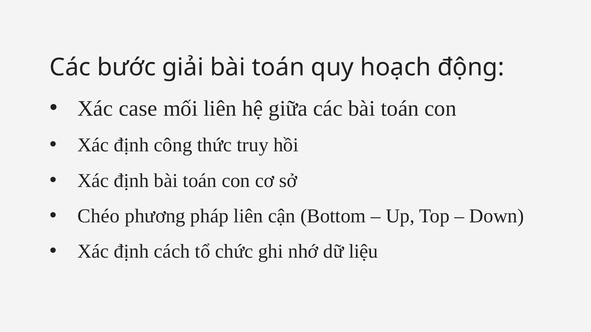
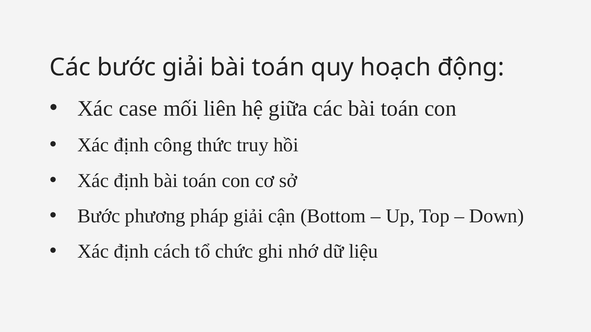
Chéo at (99, 216): Chéo -> Bước
pháp liên: liên -> giải
